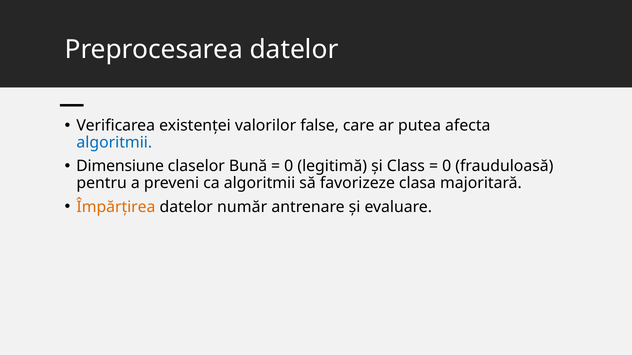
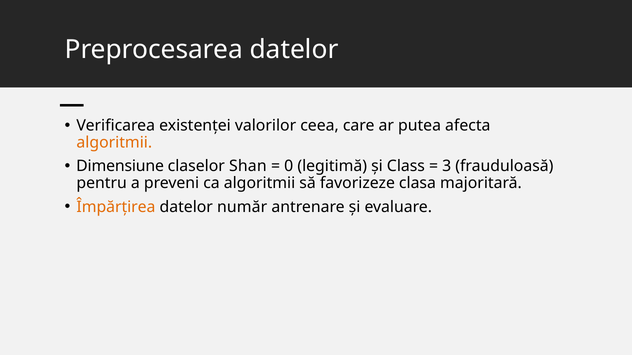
false: false -> ceea
algoritmii at (114, 143) colour: blue -> orange
Bună: Bună -> Shan
0 at (447, 166): 0 -> 3
